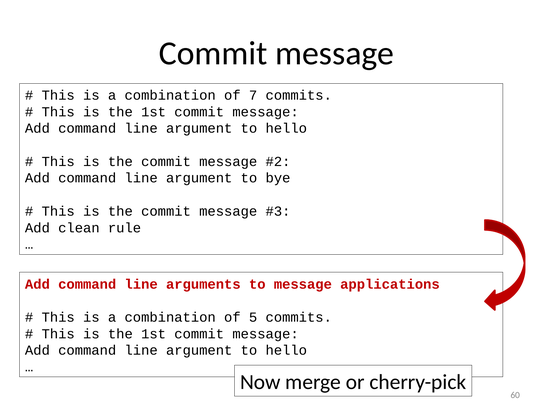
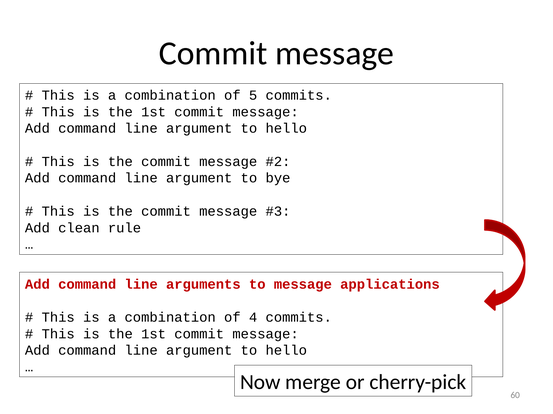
7: 7 -> 5
5: 5 -> 4
